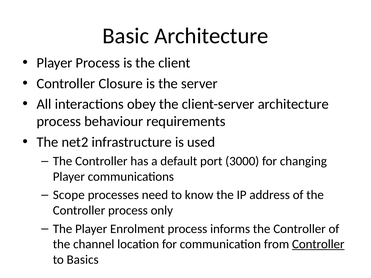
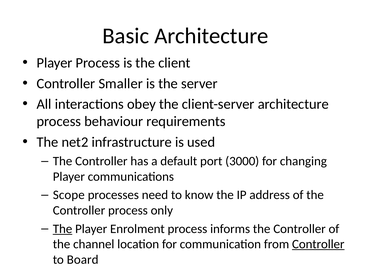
Closure: Closure -> Smaller
The at (63, 229) underline: none -> present
Basics: Basics -> Board
